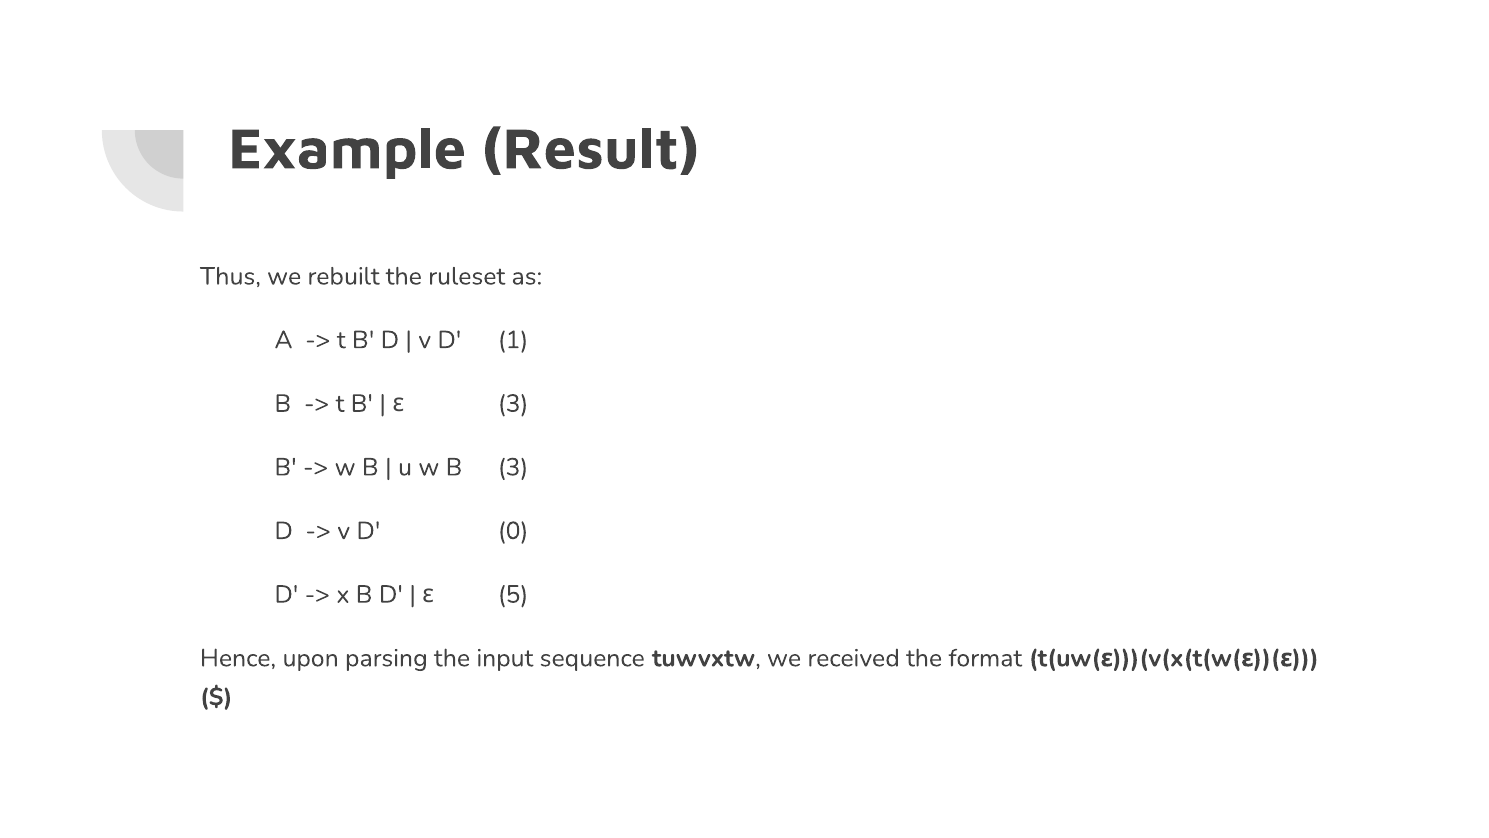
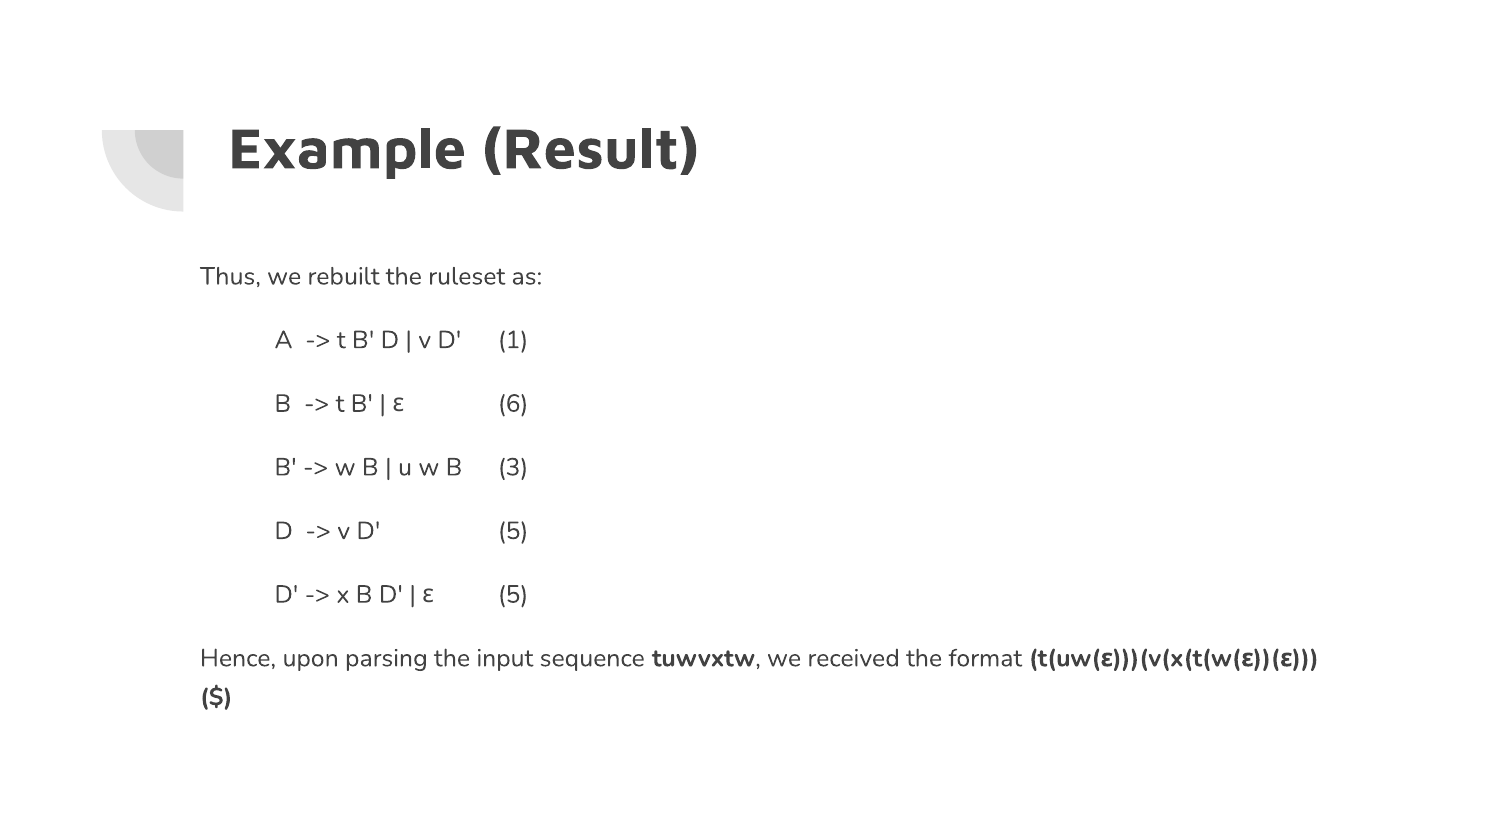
ε 3: 3 -> 6
D 0: 0 -> 5
